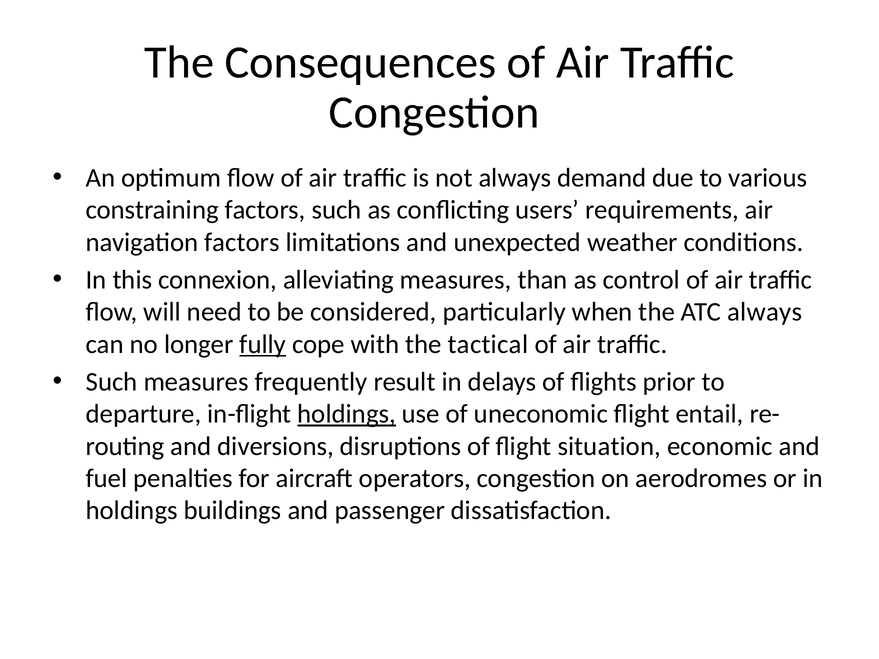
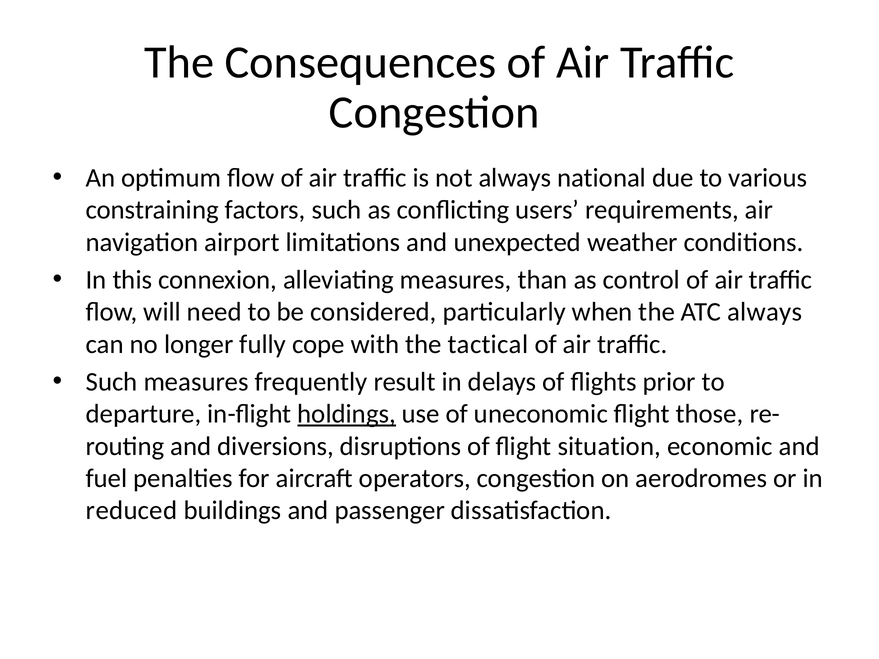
demand: demand -> national
navigation factors: factors -> airport
fully underline: present -> none
entail: entail -> those
holdings at (132, 511): holdings -> reduced
